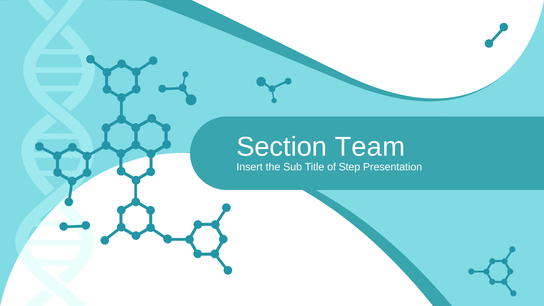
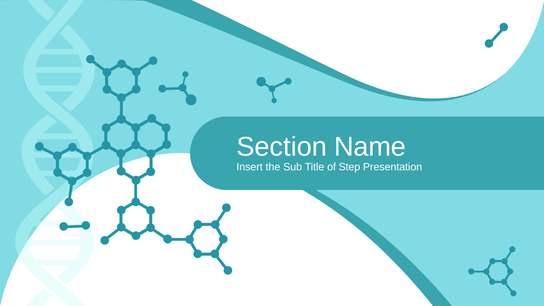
Team: Team -> Name
